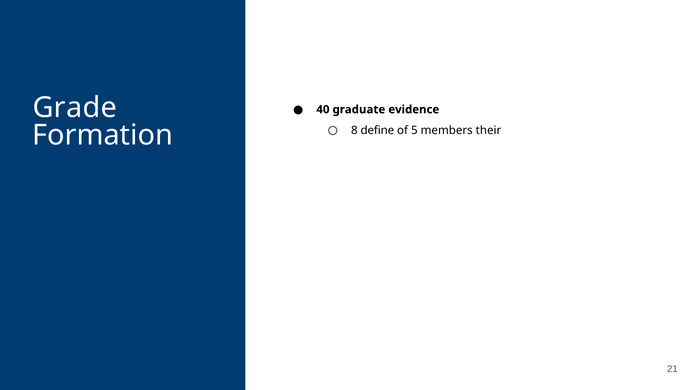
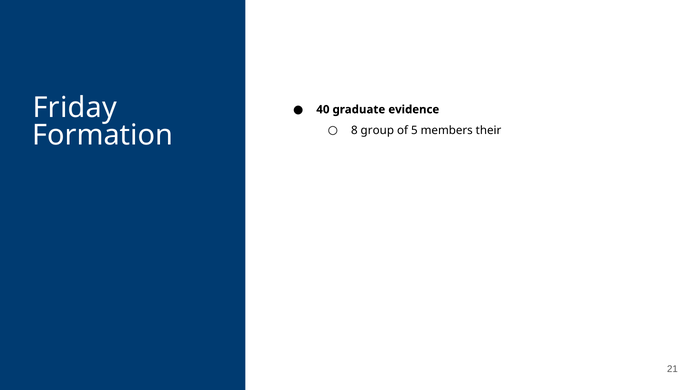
Grade: Grade -> Friday
define: define -> group
